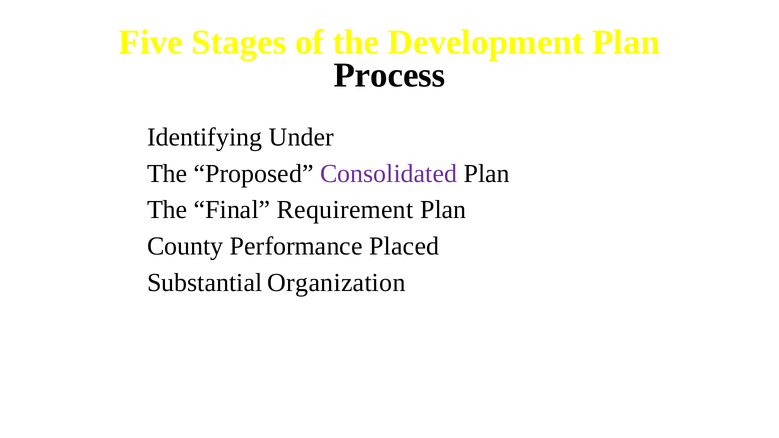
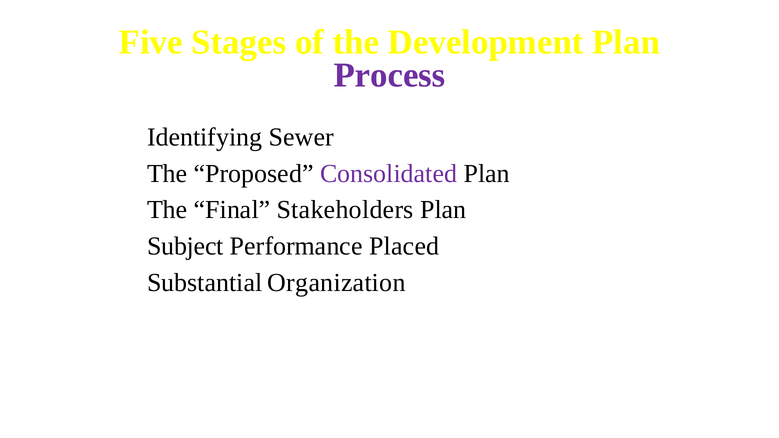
Process colour: black -> purple
Under: Under -> Sewer
Requirement: Requirement -> Stakeholders
County: County -> Subject
